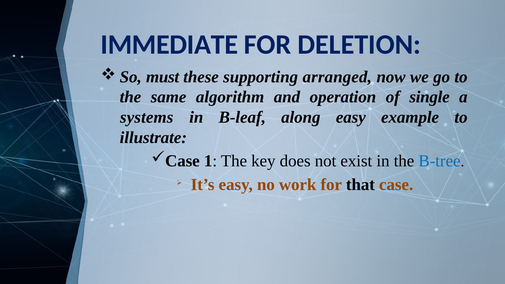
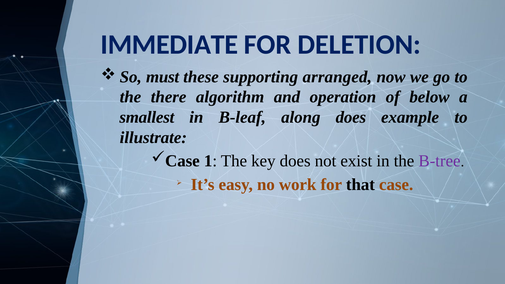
same: same -> there
single: single -> below
systems: systems -> smallest
along easy: easy -> does
B-tree colour: blue -> purple
